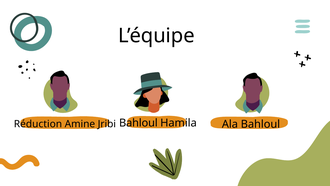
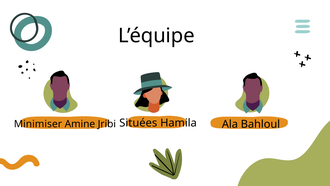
Bahloul at (138, 123): Bahloul -> Situées
Réduction: Réduction -> Minimiser
